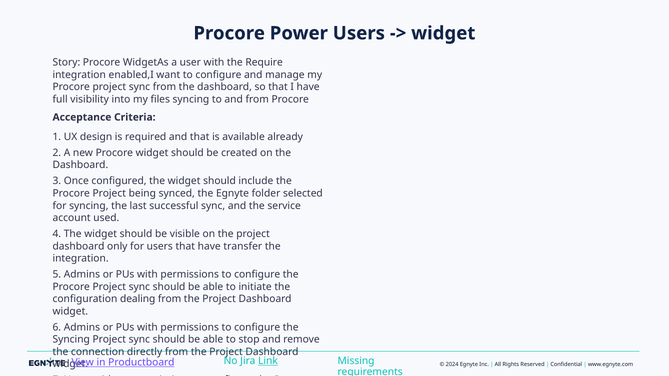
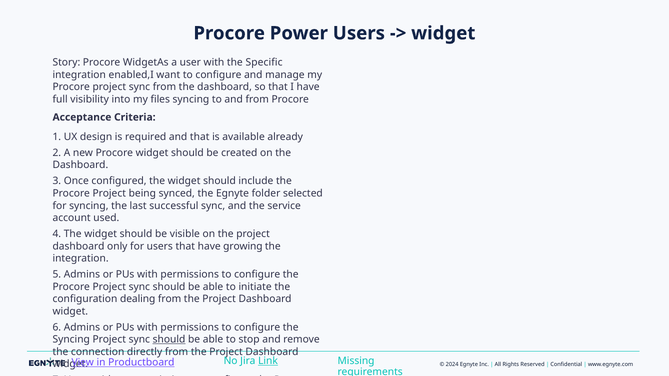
Require: Require -> Specific
transfer: transfer -> growing
should at (169, 340) underline: none -> present
